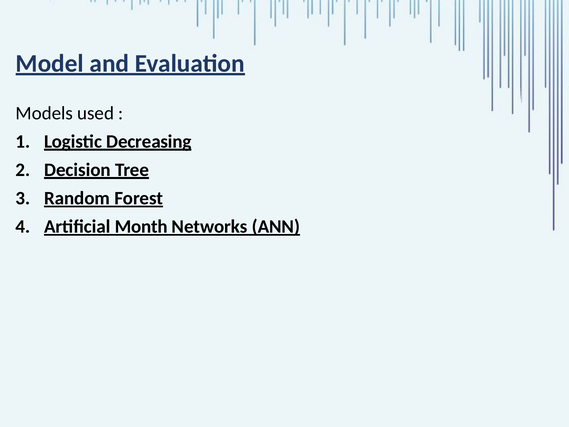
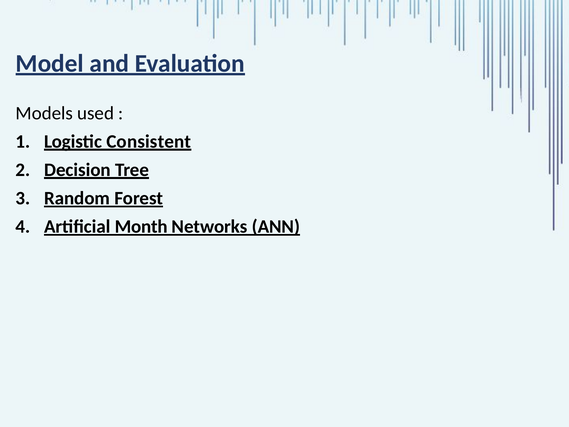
Decreasing: Decreasing -> Consistent
